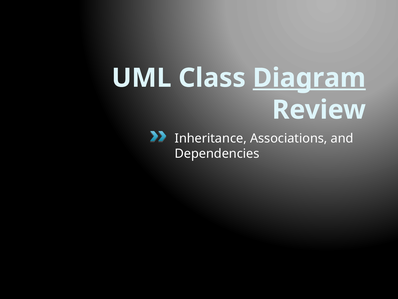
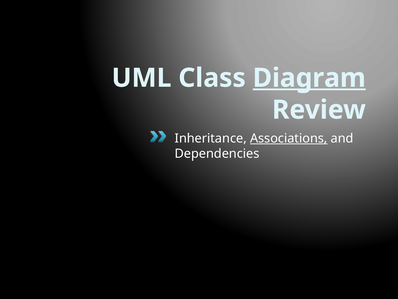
Associations underline: none -> present
